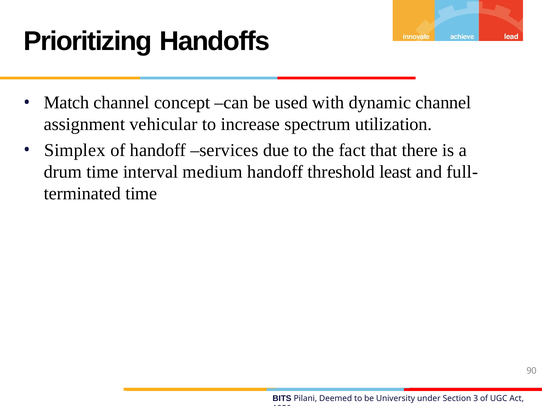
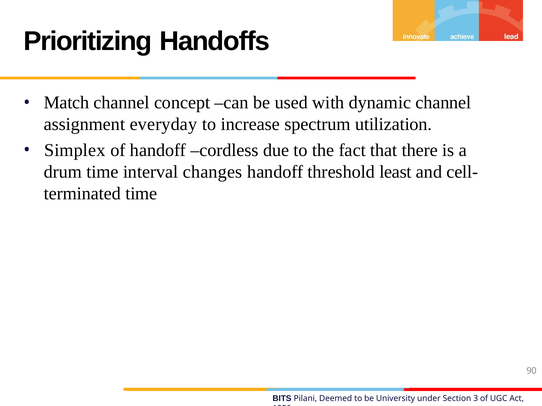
vehicular: vehicular -> everyday
services: services -> cordless
medium: medium -> changes
full-: full- -> cell-
